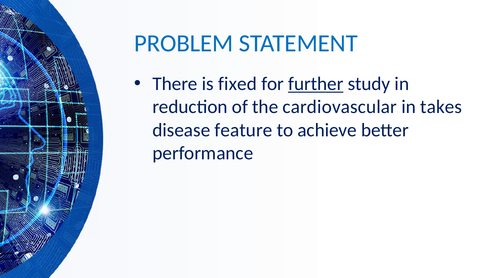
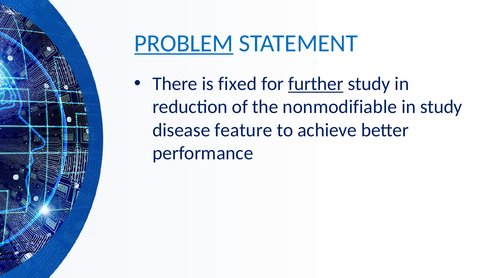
PROBLEM underline: none -> present
cardiovascular: cardiovascular -> nonmodifiable
in takes: takes -> study
